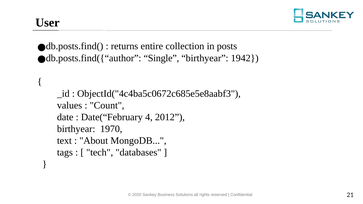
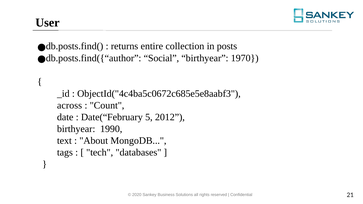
Single: Single -> Social
1942: 1942 -> 1970
values: values -> across
4: 4 -> 5
1970: 1970 -> 1990
